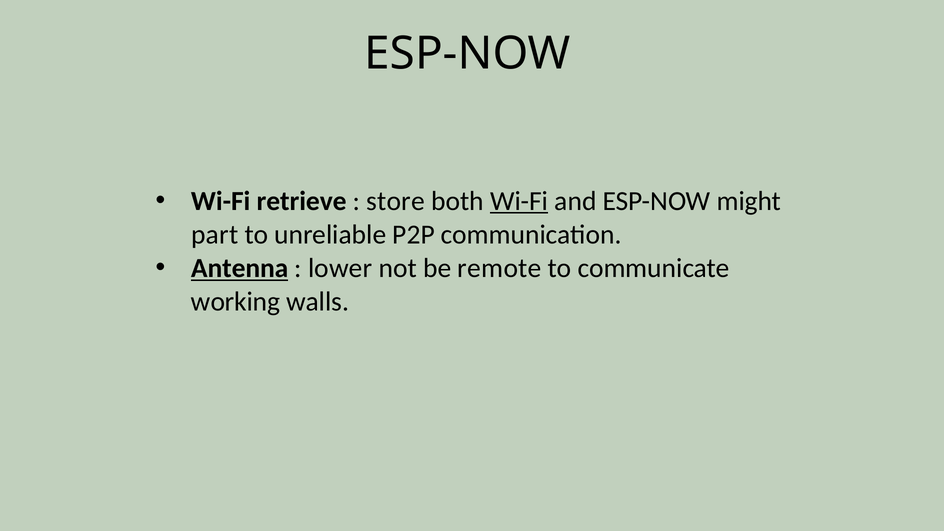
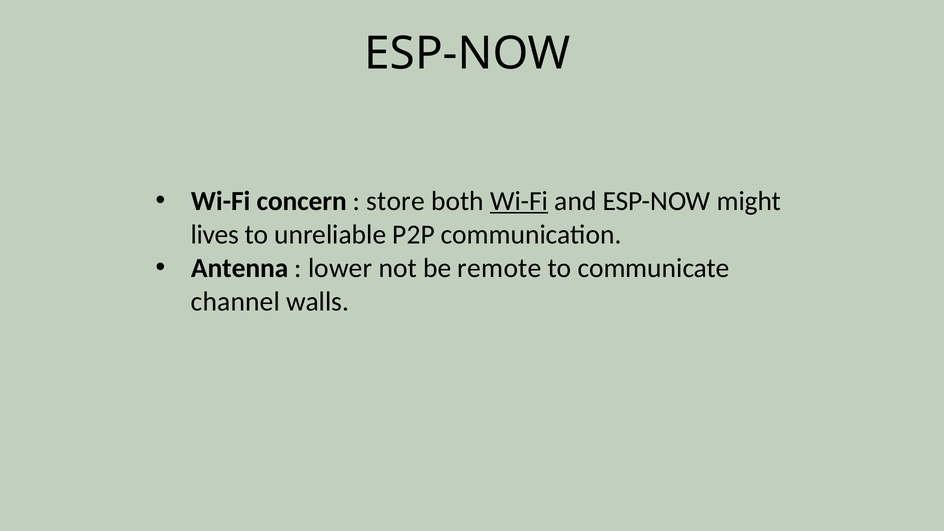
retrieve: retrieve -> concern
part: part -> lives
Antenna underline: present -> none
working: working -> channel
